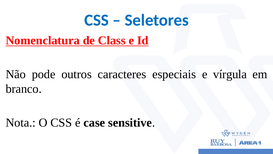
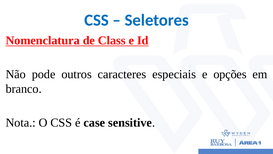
vírgula: vírgula -> opções
